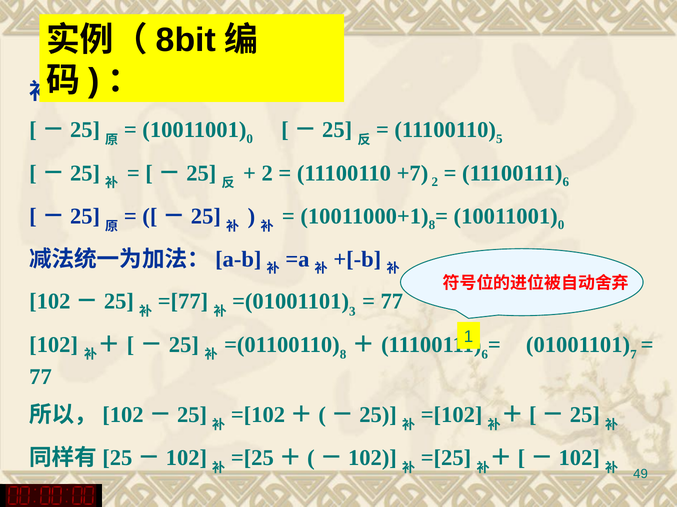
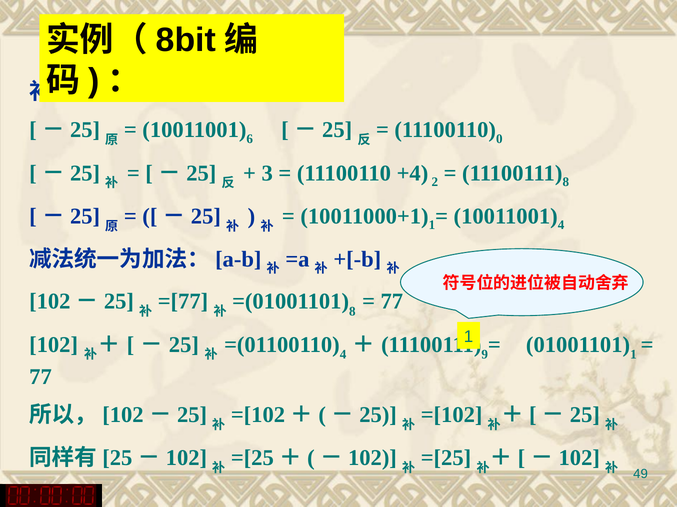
0 at (250, 139): 0 -> 6
5: 5 -> 0
2 at (267, 173): 2 -> 3
+7: +7 -> +4
6 at (566, 182): 6 -> 8
8 at (432, 225): 8 -> 1
0 at (561, 225): 0 -> 4
3 at (352, 312): 3 -> 8
8 at (343, 355): 8 -> 4
6 at (485, 355): 6 -> 9
7 at (633, 355): 7 -> 1
